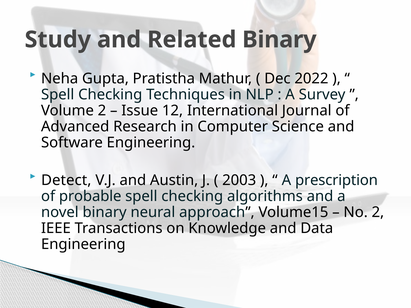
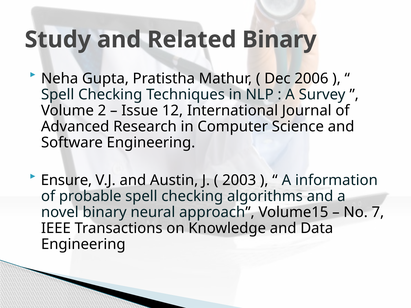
2022: 2022 -> 2006
Detect: Detect -> Ensure
prescription: prescription -> information
No 2: 2 -> 7
